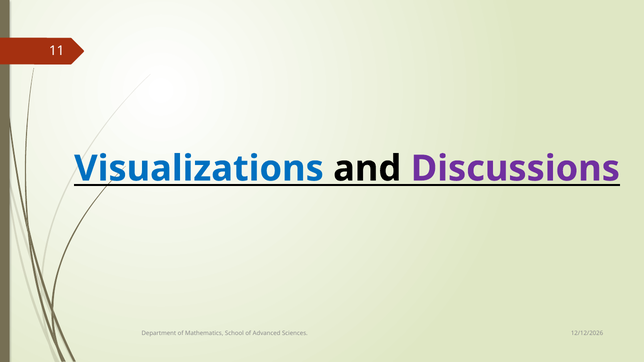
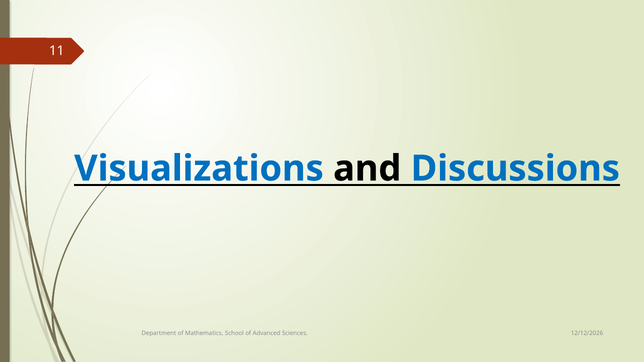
Discussions colour: purple -> blue
